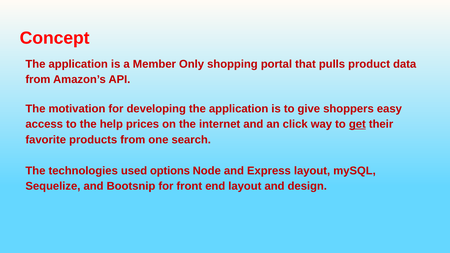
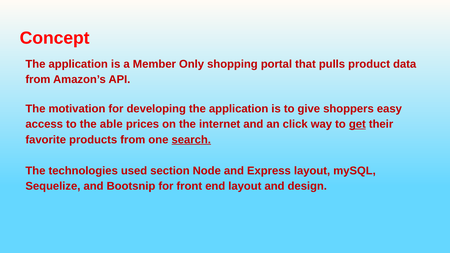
help: help -> able
search underline: none -> present
options: options -> section
